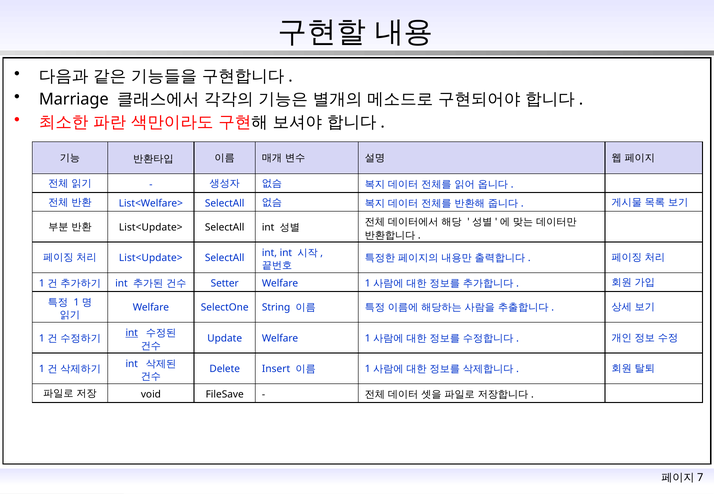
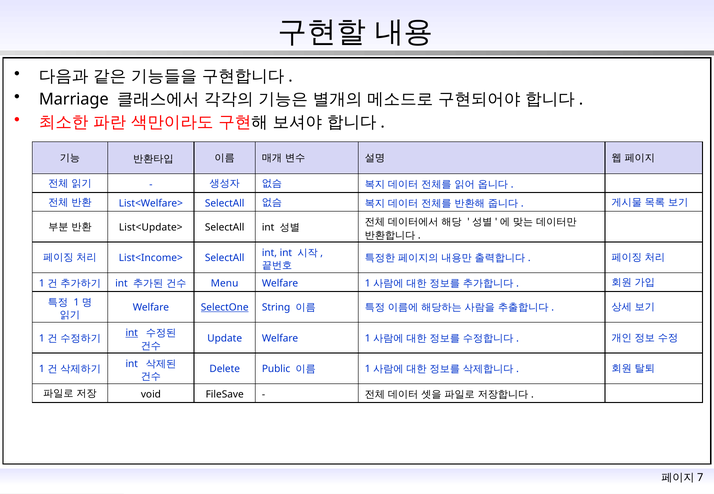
List<Update> at (151, 258): List<Update> -> List<Income>
Setter: Setter -> Menu
SelectOne underline: none -> present
Insert: Insert -> Public
